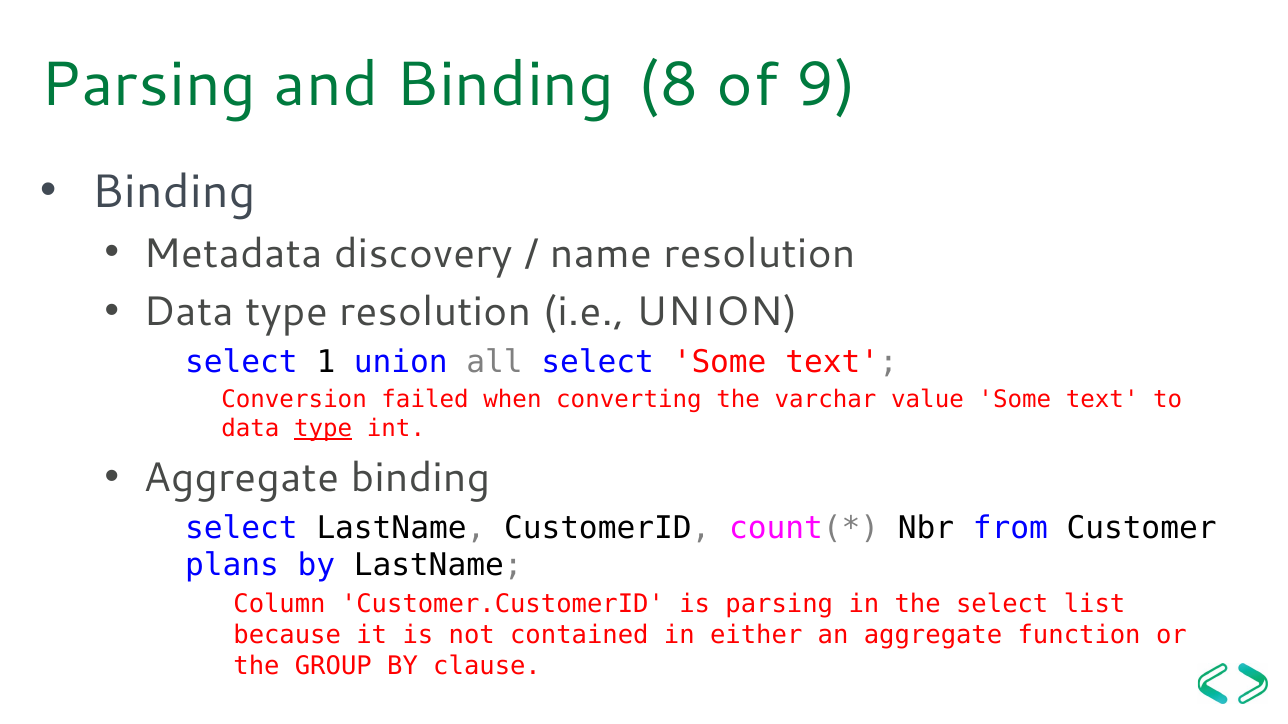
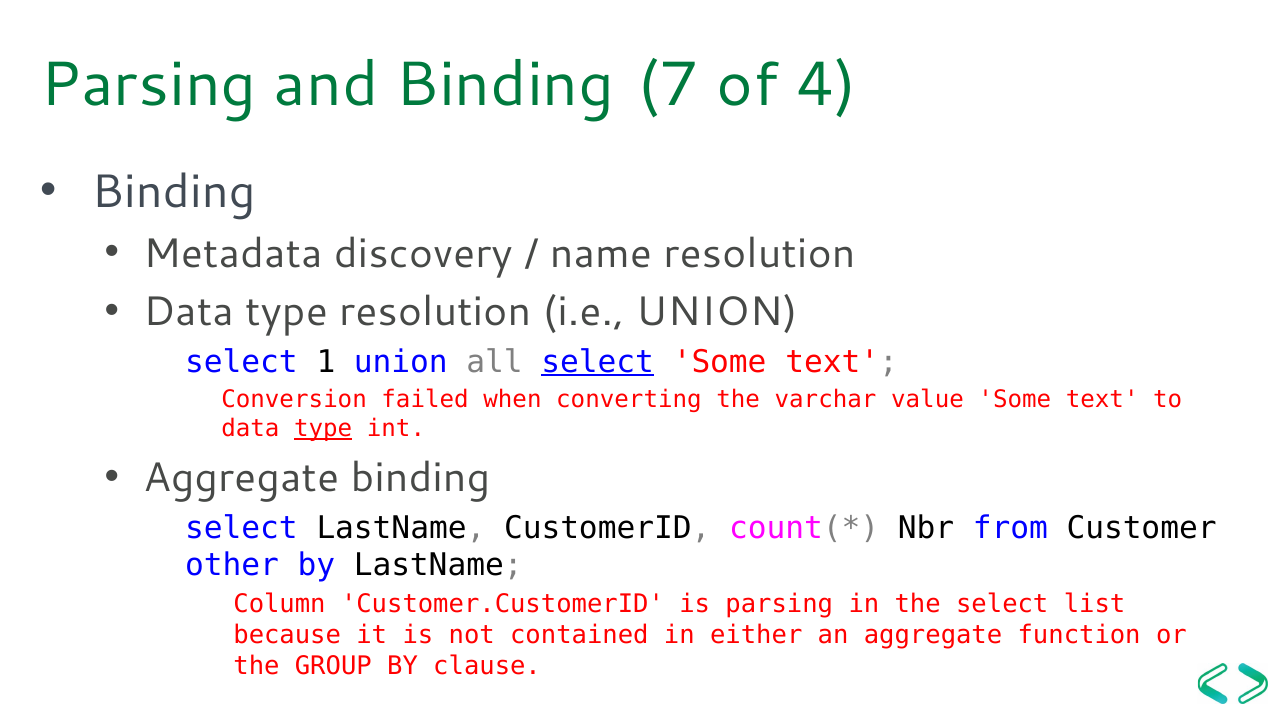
8: 8 -> 7
9: 9 -> 4
select at (598, 362) underline: none -> present
plans: plans -> other
